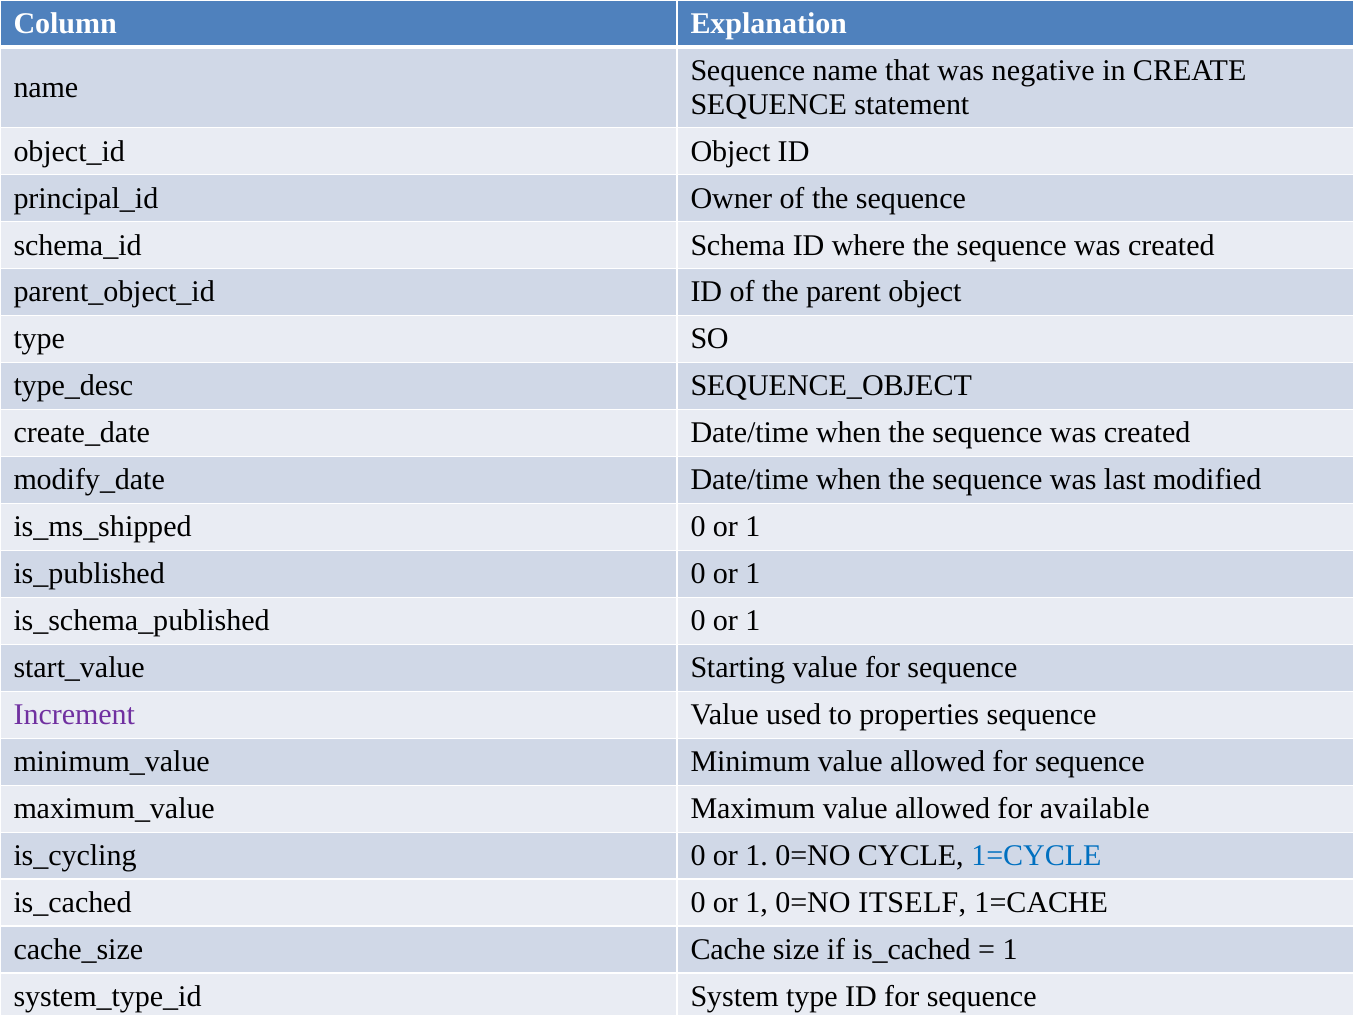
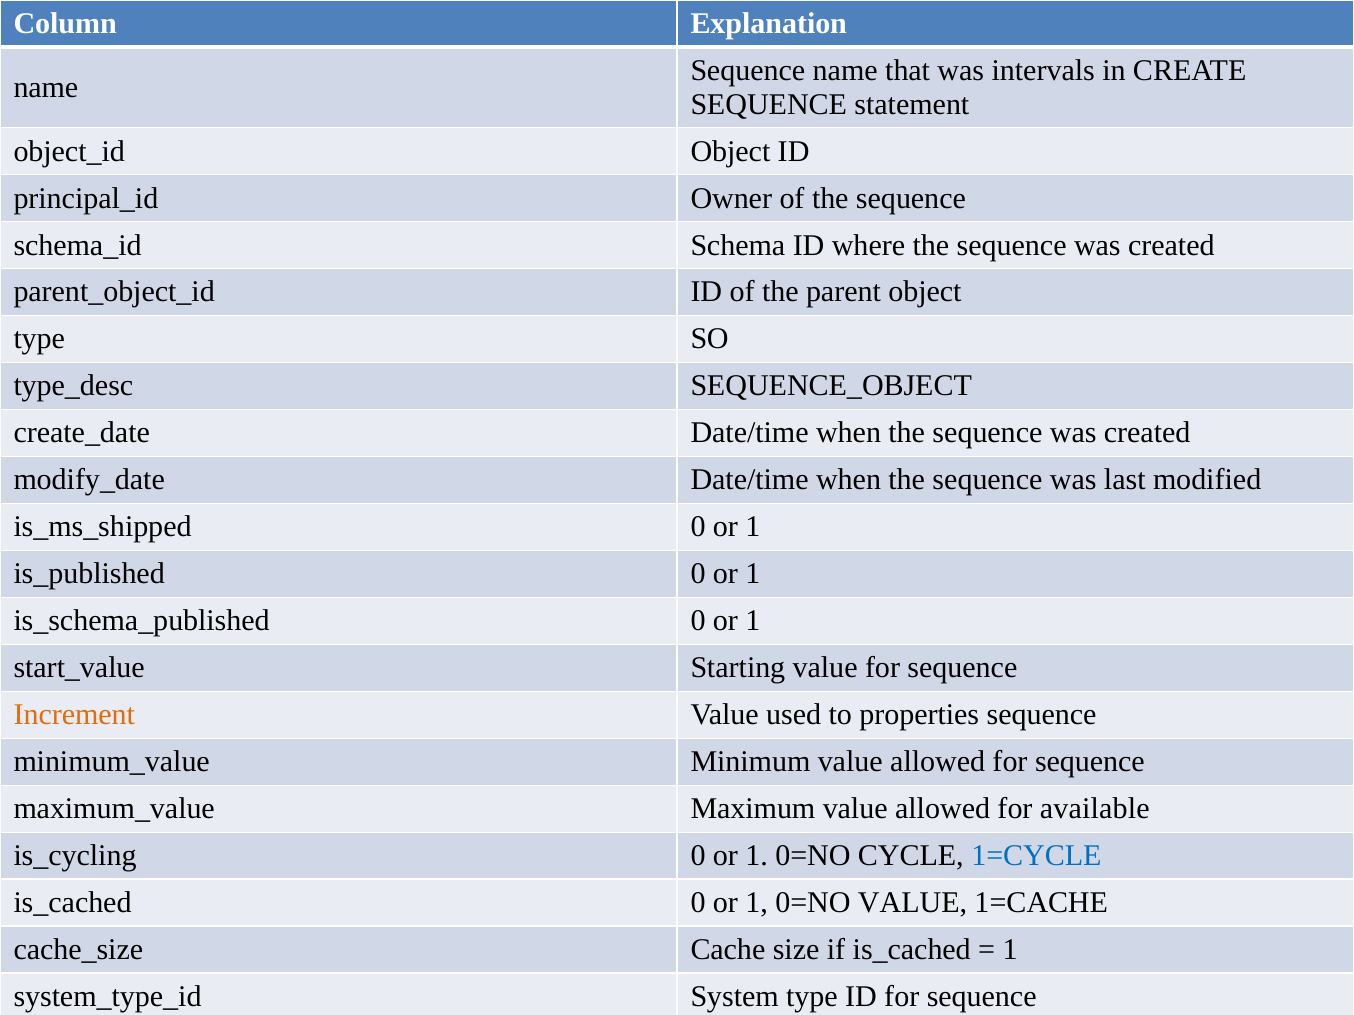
negative: negative -> intervals
Increment colour: purple -> orange
0=NO ITSELF: ITSELF -> VALUE
